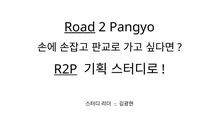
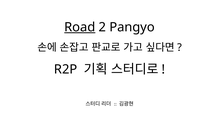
R2P underline: present -> none
